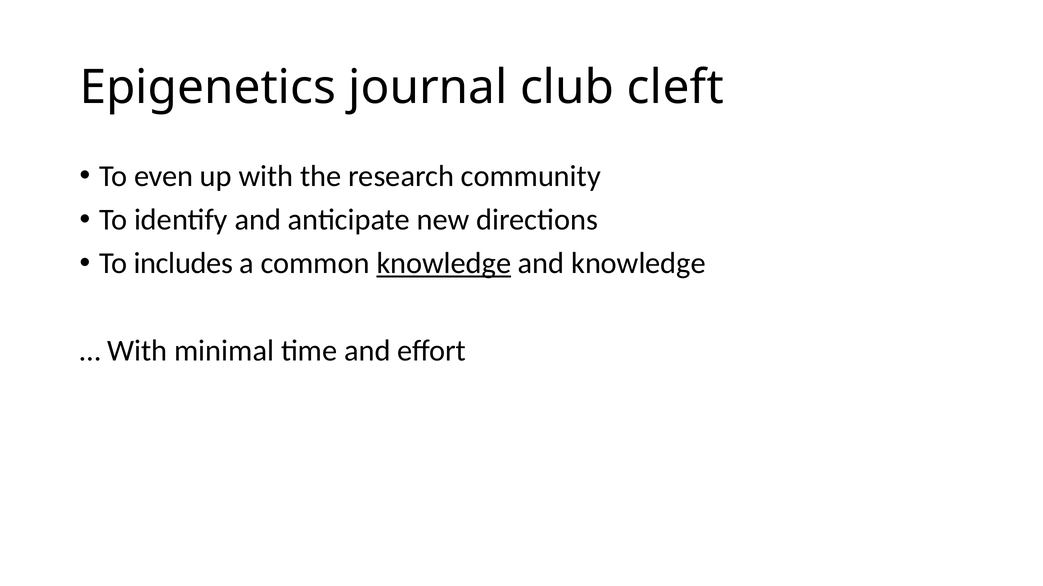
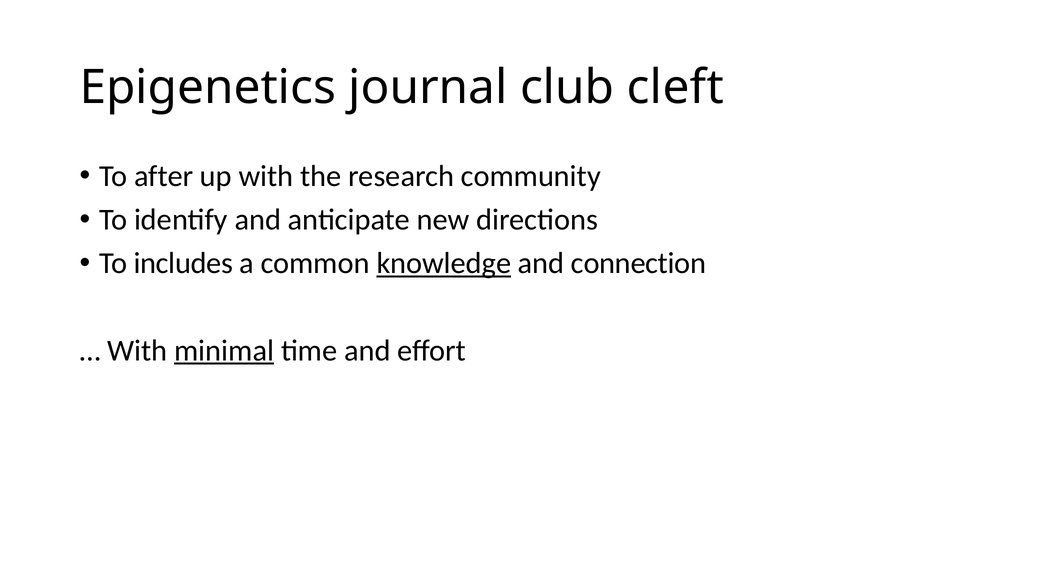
even: even -> after
and knowledge: knowledge -> connection
minimal underline: none -> present
